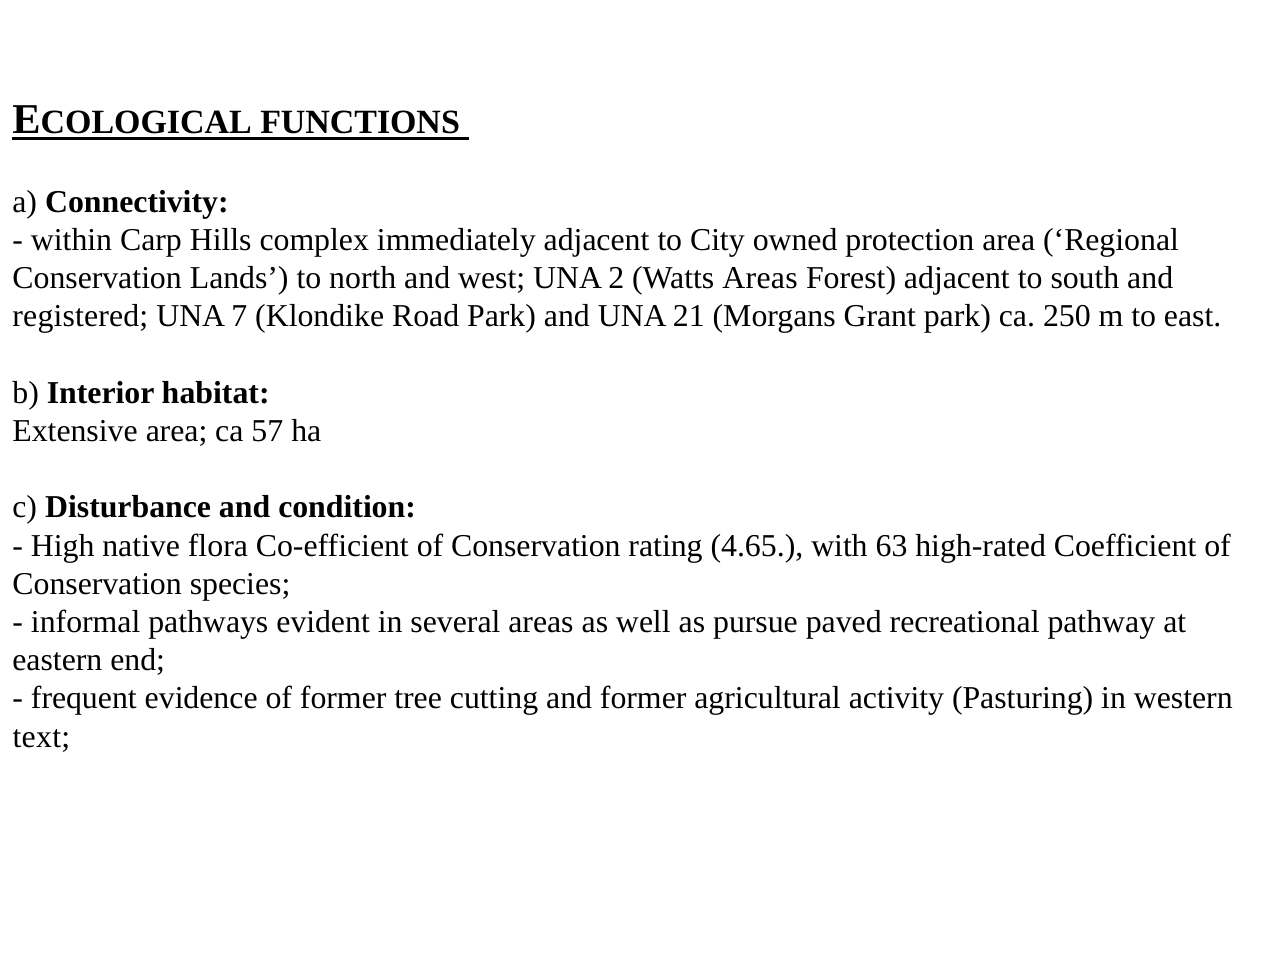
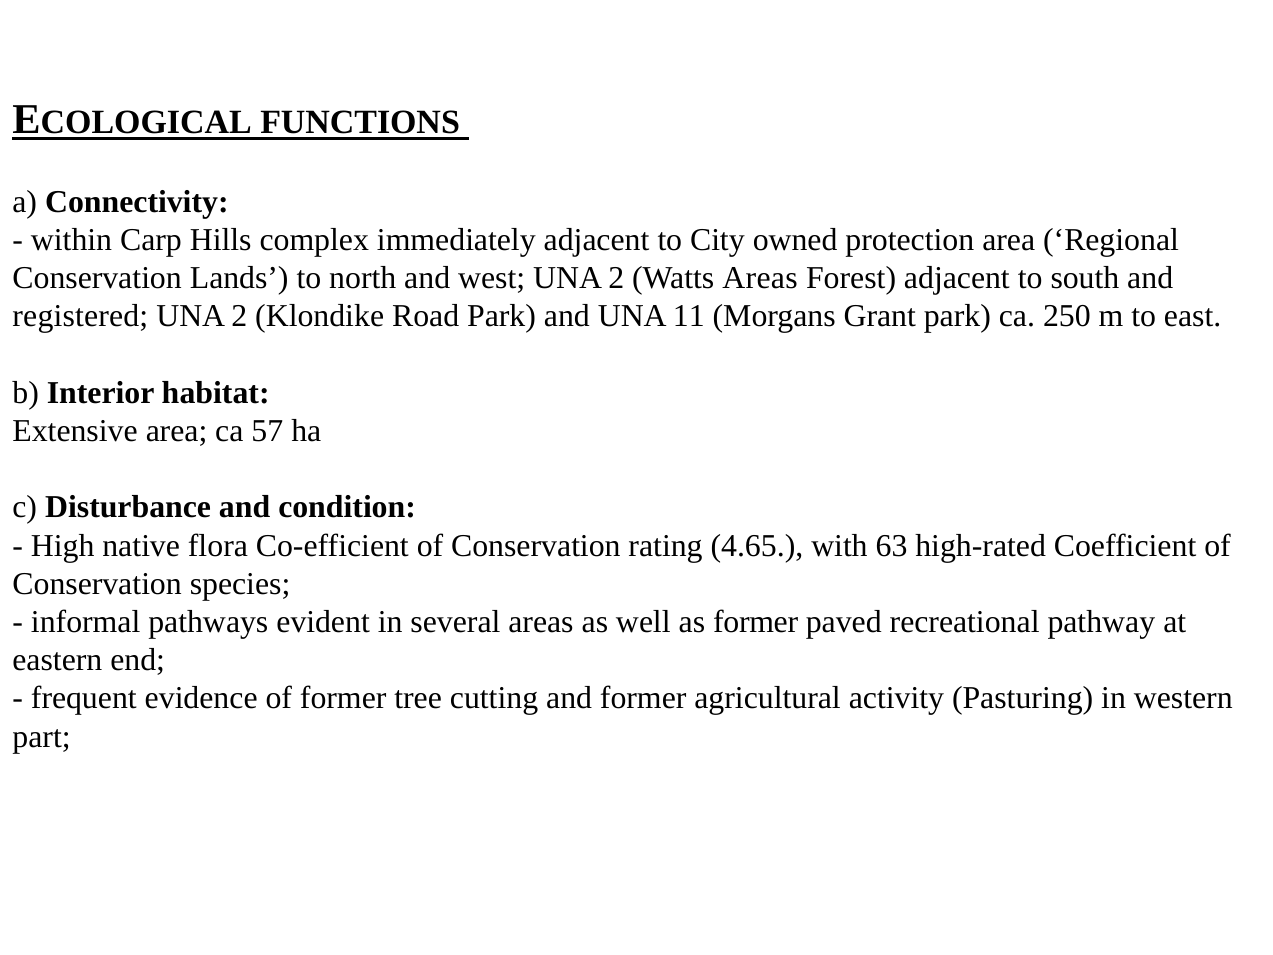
7 at (239, 316): 7 -> 2
21: 21 -> 11
as pursue: pursue -> former
text: text -> part
